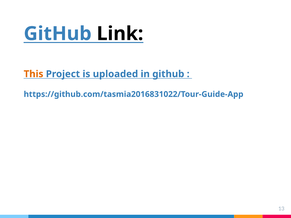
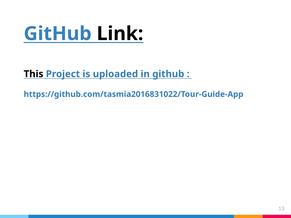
This colour: orange -> black
